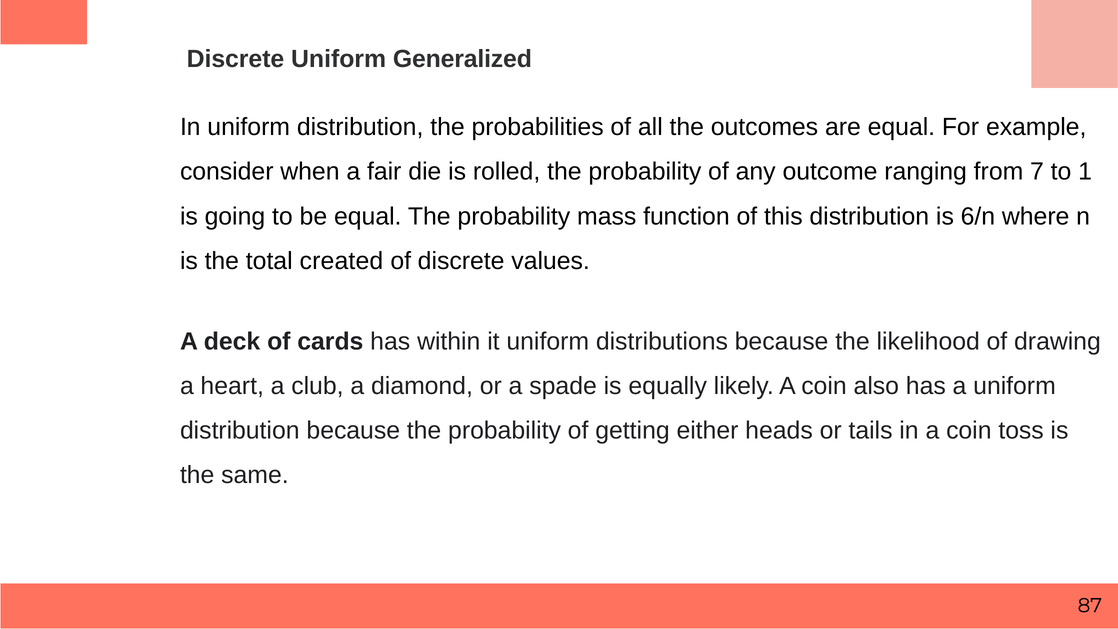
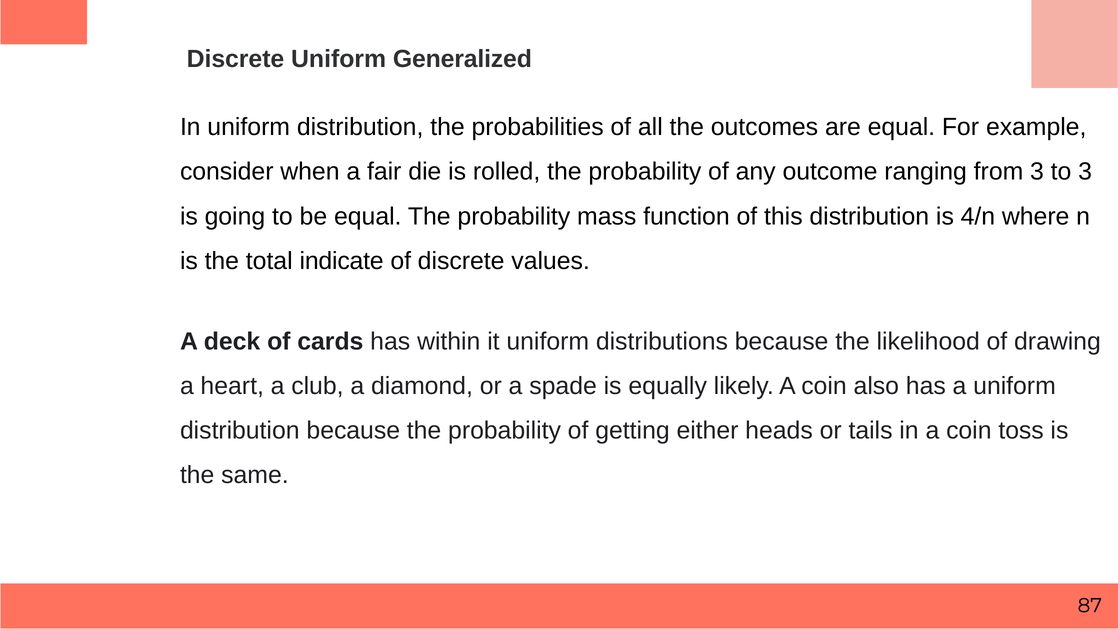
from 7: 7 -> 3
to 1: 1 -> 3
6/n: 6/n -> 4/n
created: created -> indicate
